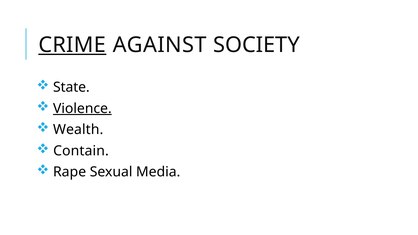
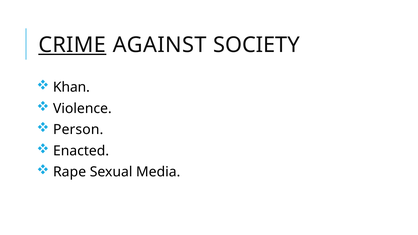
State: State -> Khan
Violence underline: present -> none
Wealth: Wealth -> Person
Contain: Contain -> Enacted
